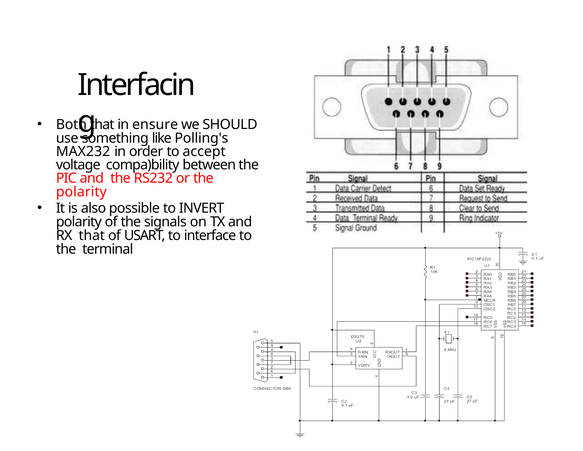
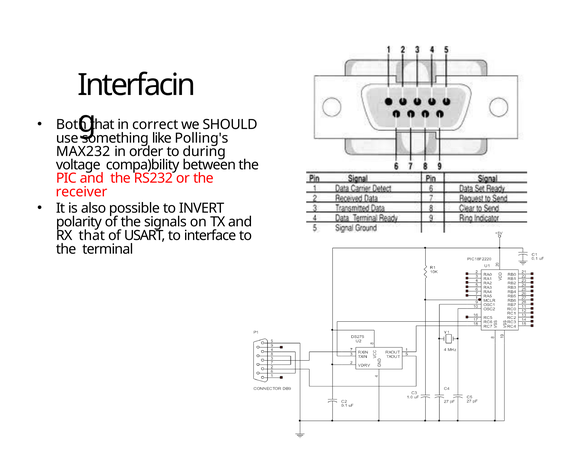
ensure: ensure -> correct
accept: accept -> during
polarity at (81, 192): polarity -> receiver
